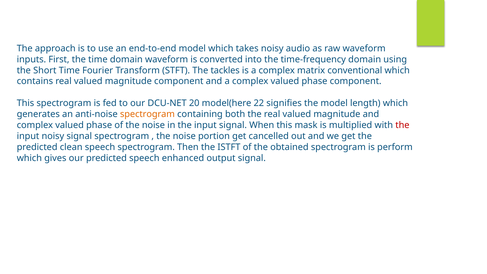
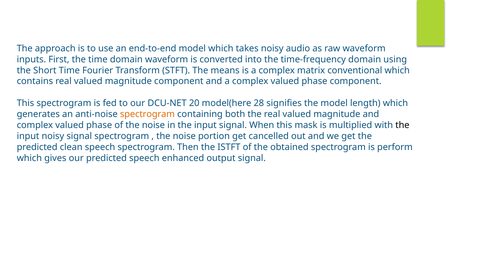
tackles: tackles -> means
22: 22 -> 28
the at (402, 125) colour: red -> black
